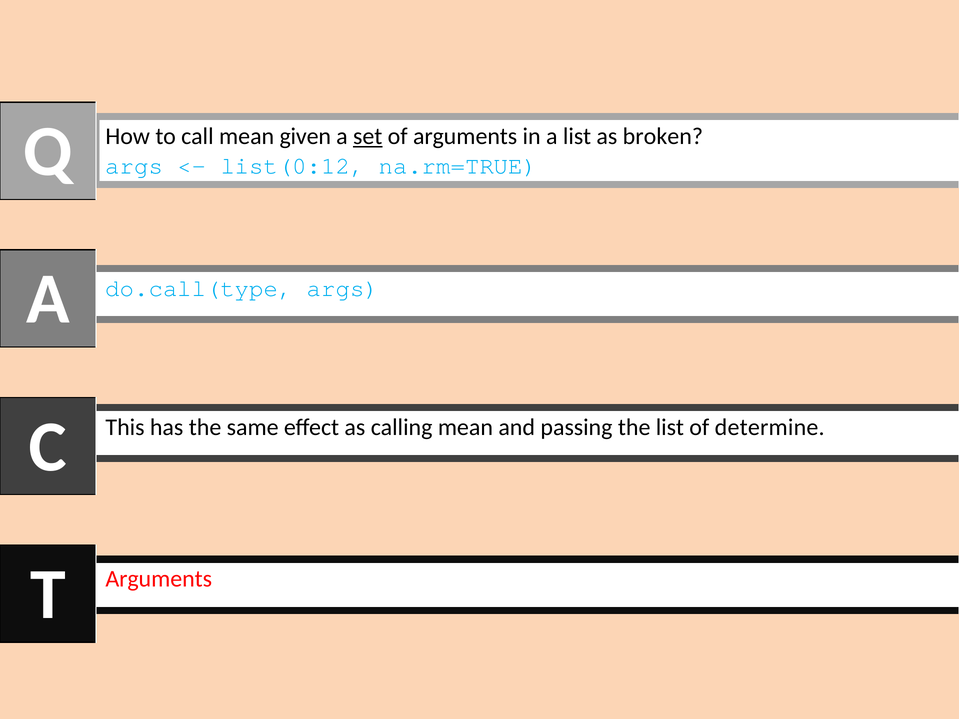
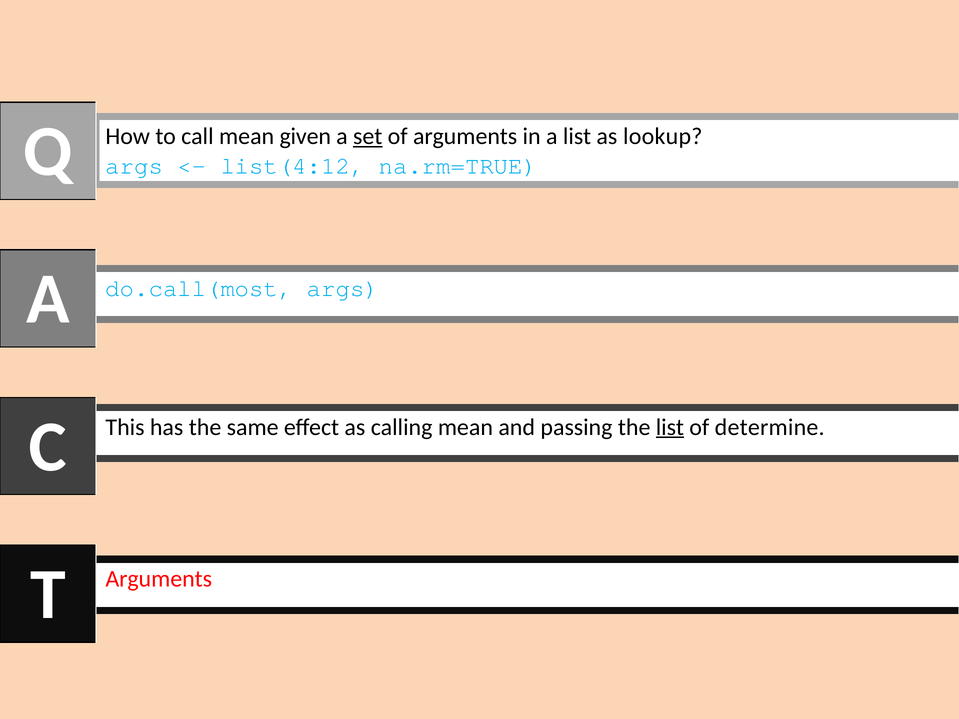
broken: broken -> lookup
list(0:12: list(0:12 -> list(4:12
do.call(type: do.call(type -> do.call(most
list at (670, 427) underline: none -> present
